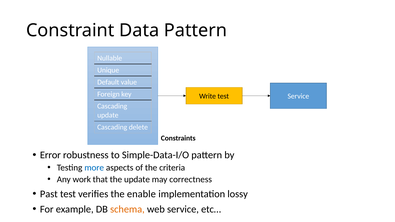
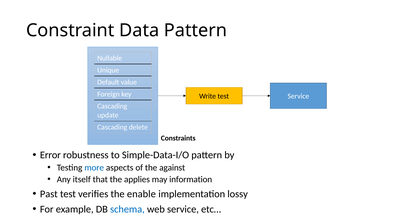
criteria: criteria -> against
work: work -> itself
the update: update -> applies
correctness: correctness -> information
schema colour: orange -> blue
